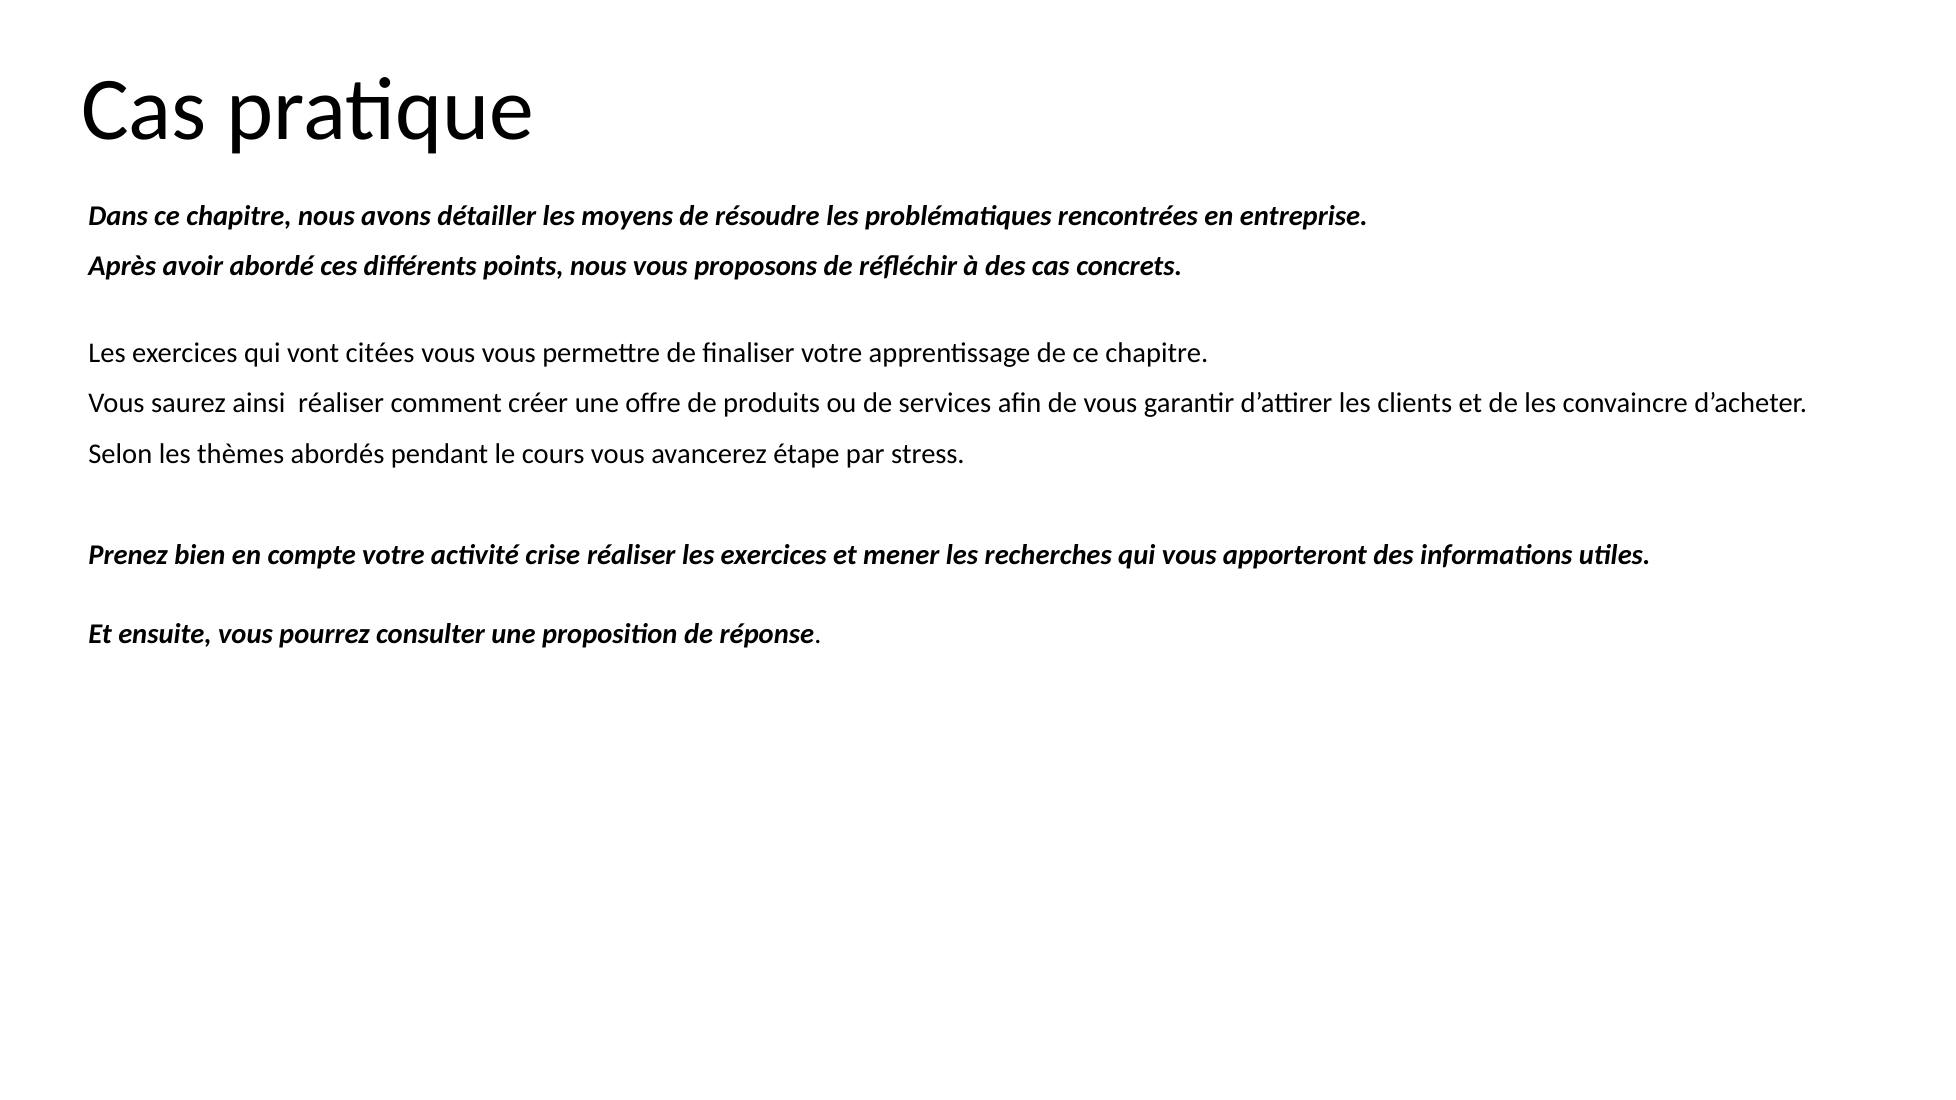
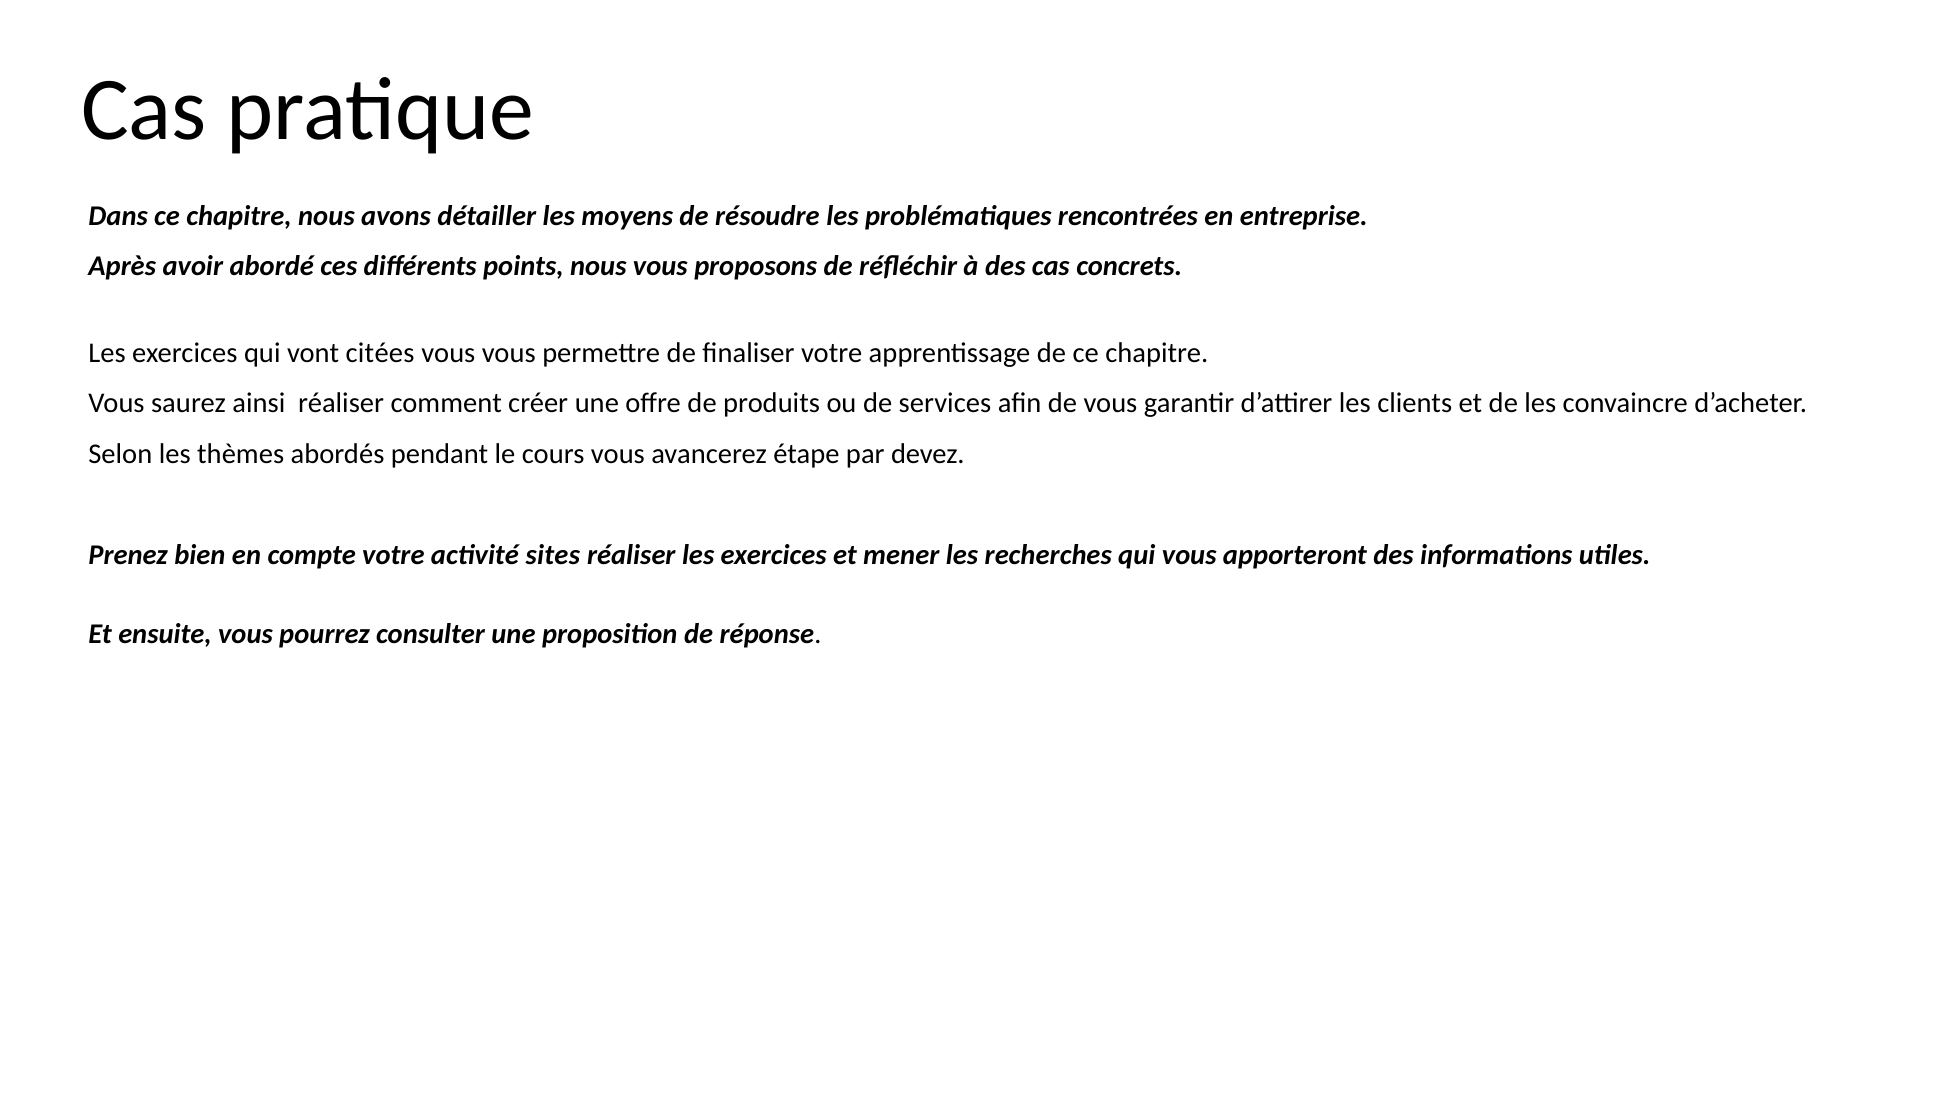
stress: stress -> devez
crise: crise -> sites
